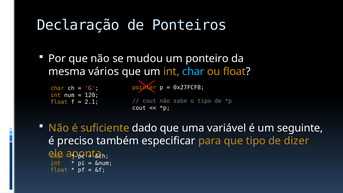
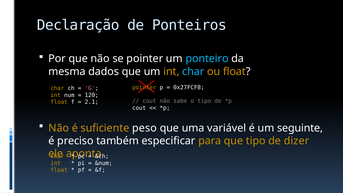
se mudou: mudou -> pointer
ponteiro colour: white -> light blue
vários: vários -> dados
dado: dado -> peso
